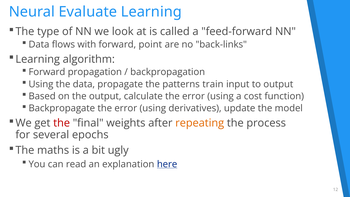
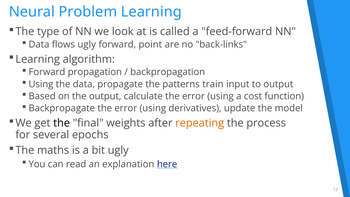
Evaluate: Evaluate -> Problem
flows with: with -> ugly
the at (62, 123) colour: red -> black
